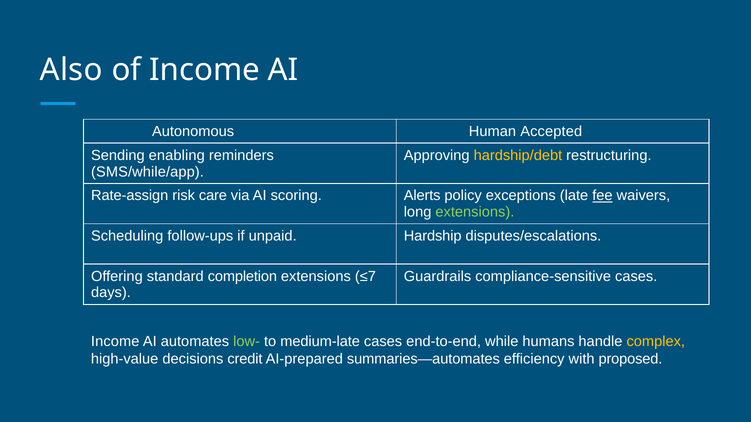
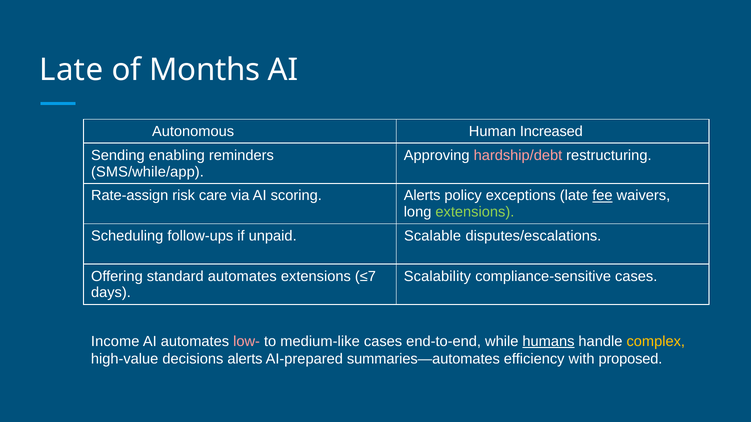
Also at (71, 70): Also -> Late
of Income: Income -> Months
Accepted: Accepted -> Increased
hardship/debt colour: yellow -> pink
Hardship: Hardship -> Scalable
standard completion: completion -> automates
Guardrails: Guardrails -> Scalability
low- colour: light green -> pink
medium-late: medium-late -> medium-like
humans underline: none -> present
decisions credit: credit -> alerts
